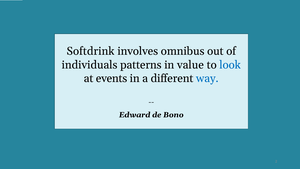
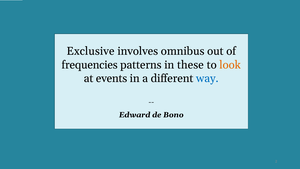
Softdrink: Softdrink -> Exclusive
individuals: individuals -> frequencies
value: value -> these
look colour: blue -> orange
